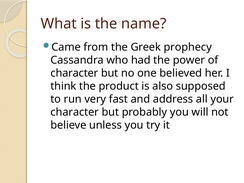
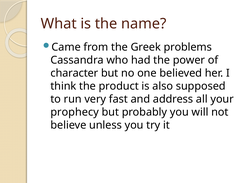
prophecy: prophecy -> problems
character at (75, 112): character -> prophecy
